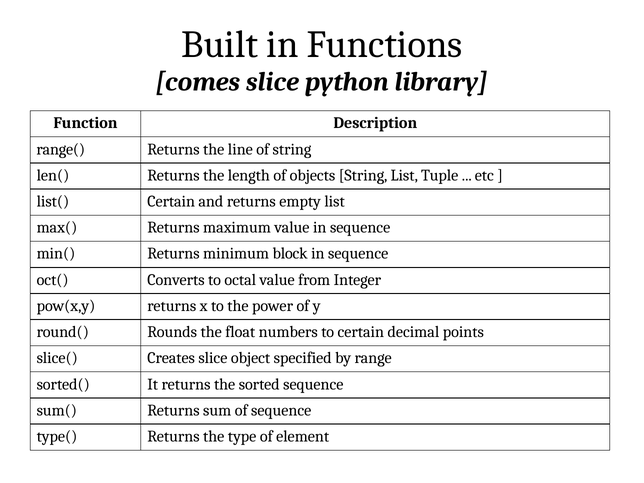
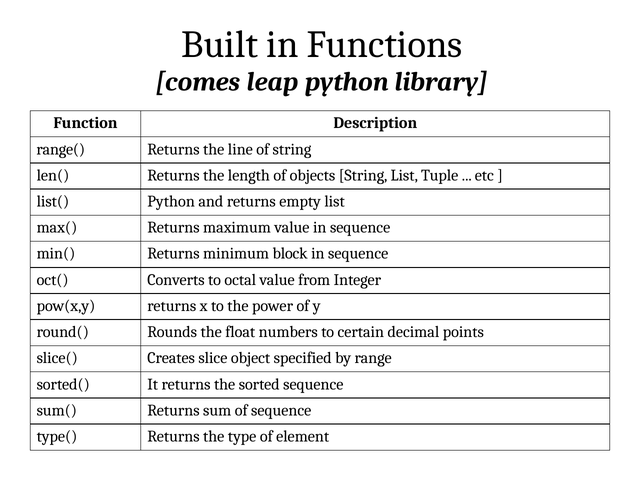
comes slice: slice -> leap
list( Certain: Certain -> Python
